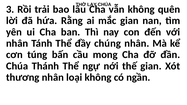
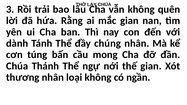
nhân at (17, 43): nhân -> dành
